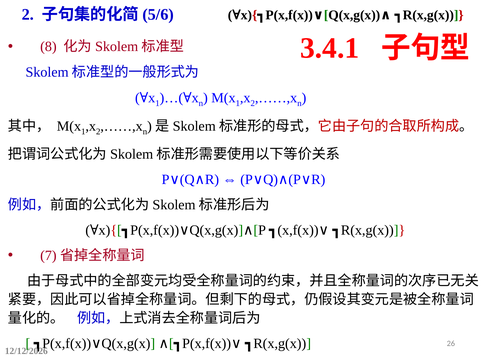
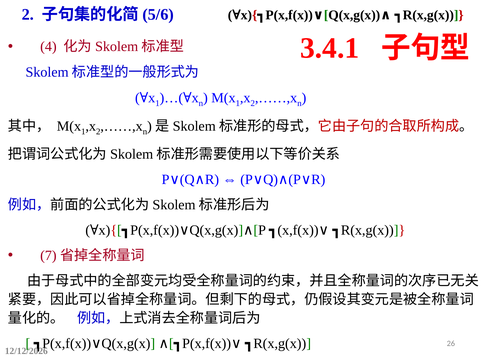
8: 8 -> 4
